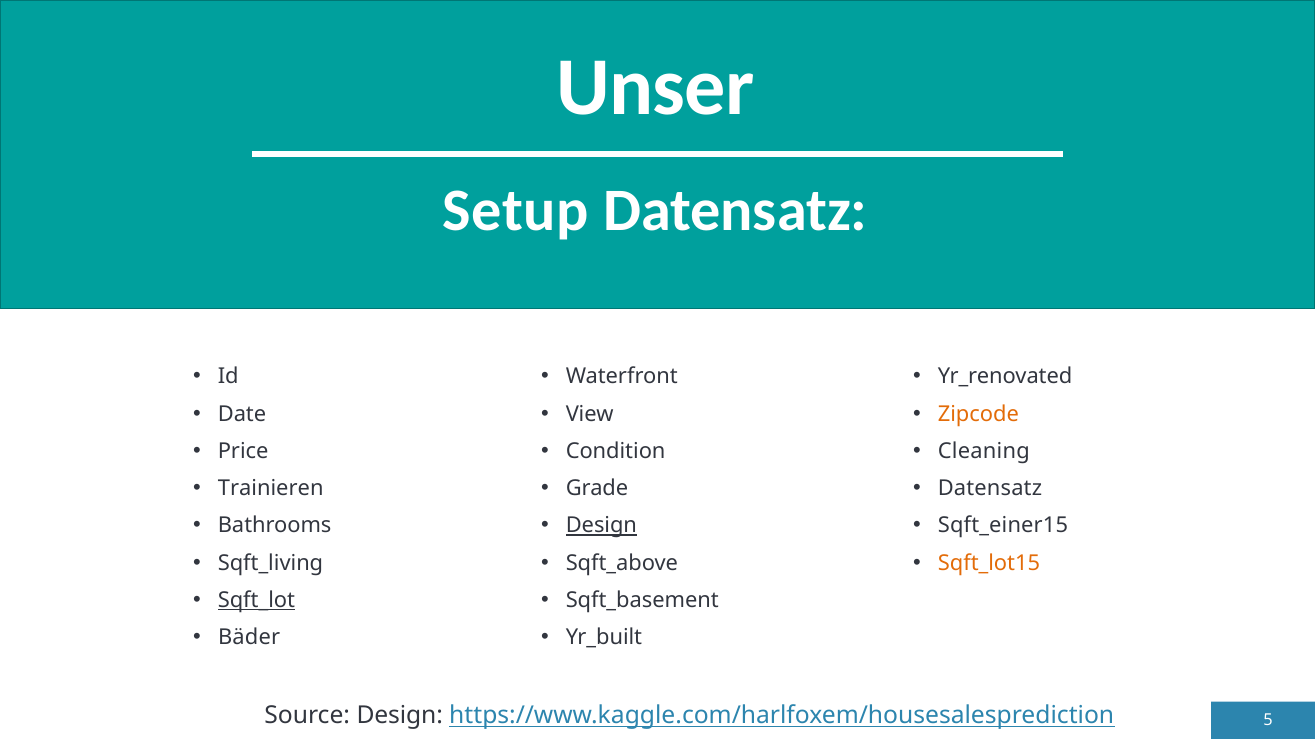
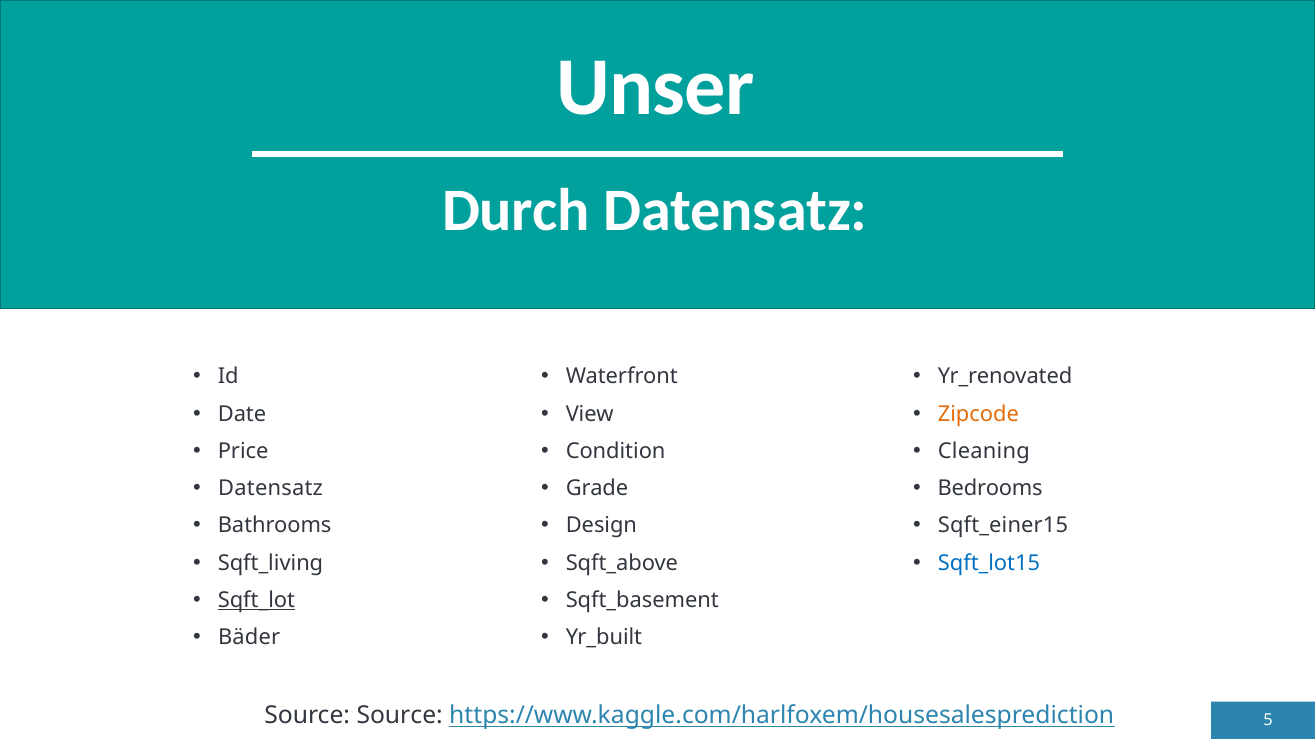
Setup: Setup -> Durch
Trainieren at (271, 489): Trainieren -> Datensatz
Datensatz at (990, 489): Datensatz -> Bedrooms
Design at (601, 526) underline: present -> none
Sqft_lot15 colour: orange -> blue
Source Design: Design -> Source
